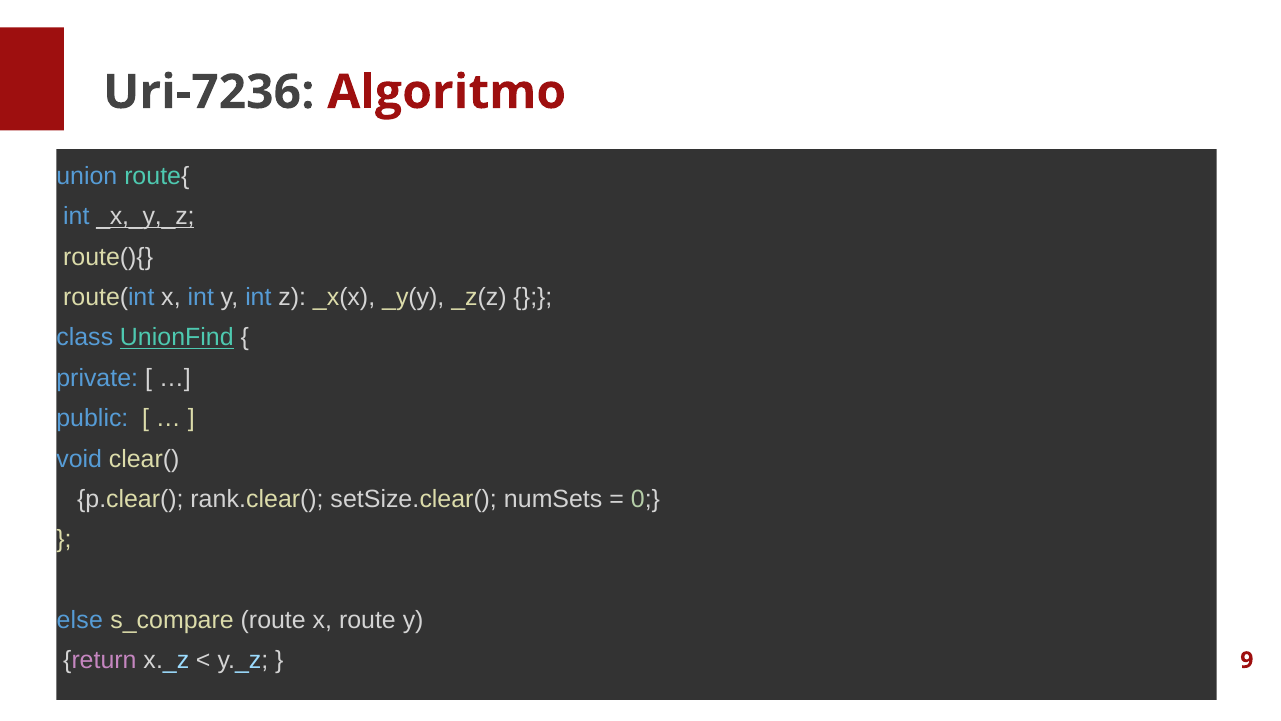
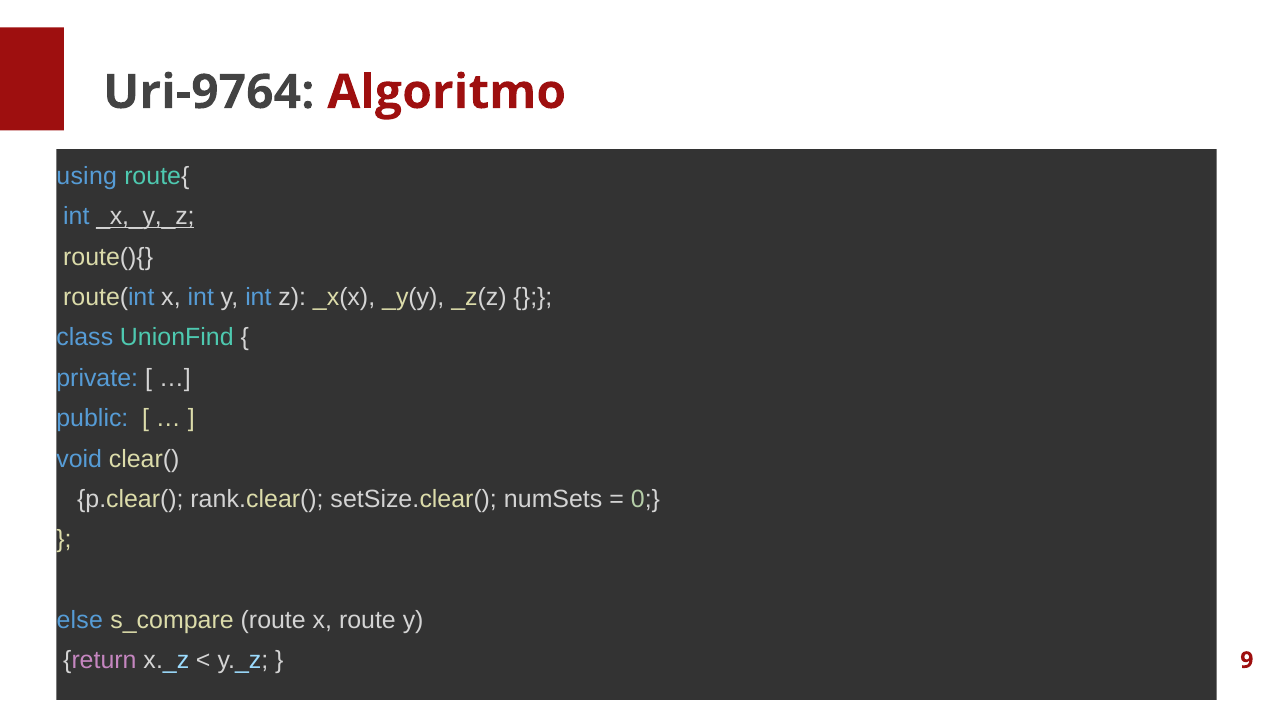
Uri-7236: Uri-7236 -> Uri-9764
union: union -> using
UnionFind underline: present -> none
